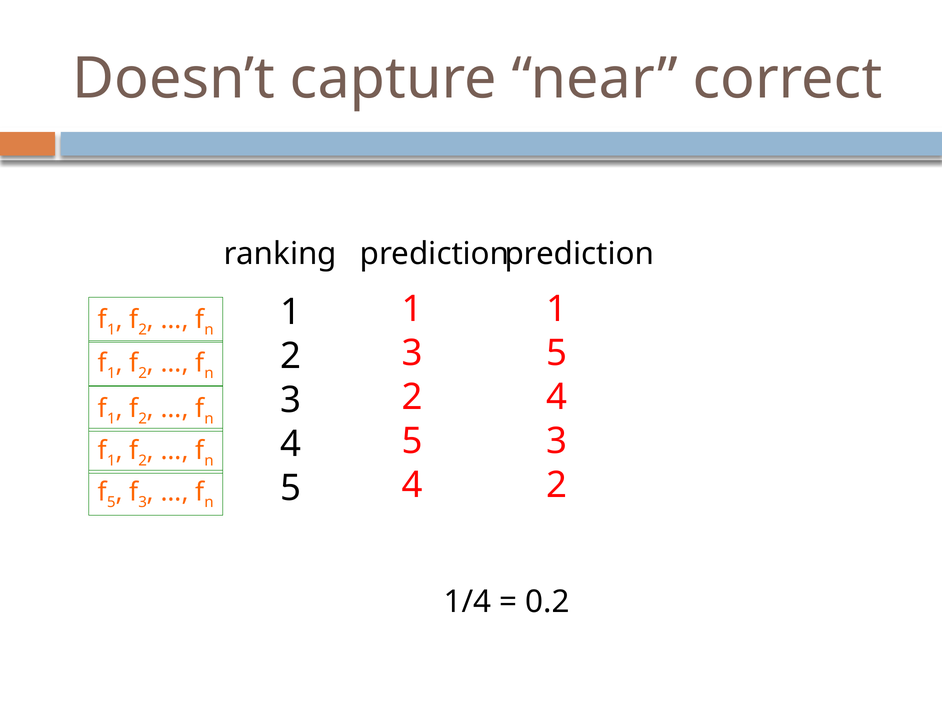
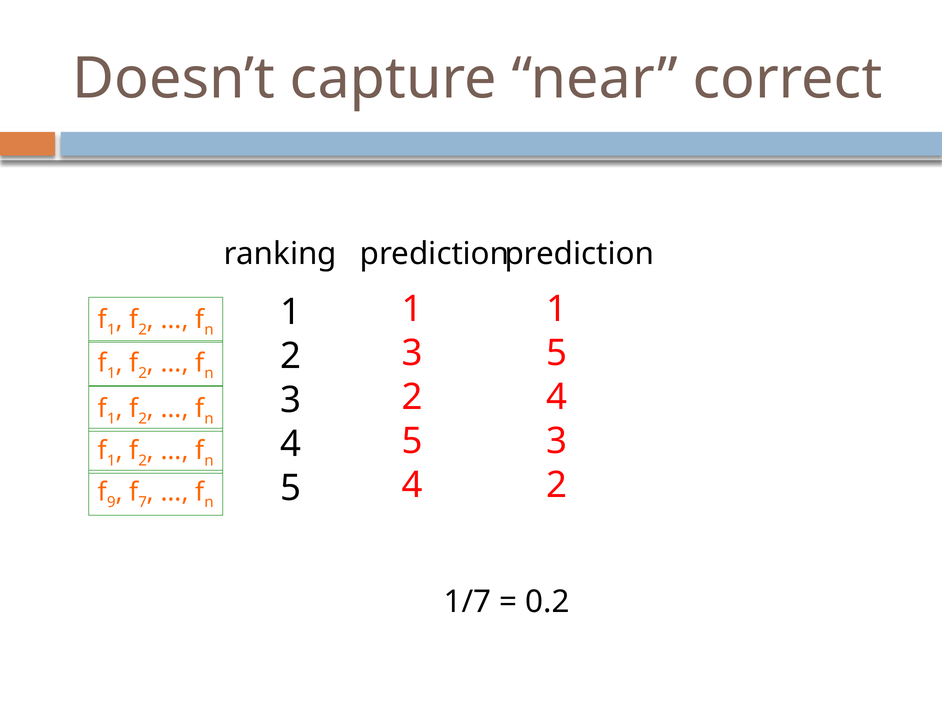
5 at (111, 502): 5 -> 9
3 at (143, 502): 3 -> 7
1/4: 1/4 -> 1/7
